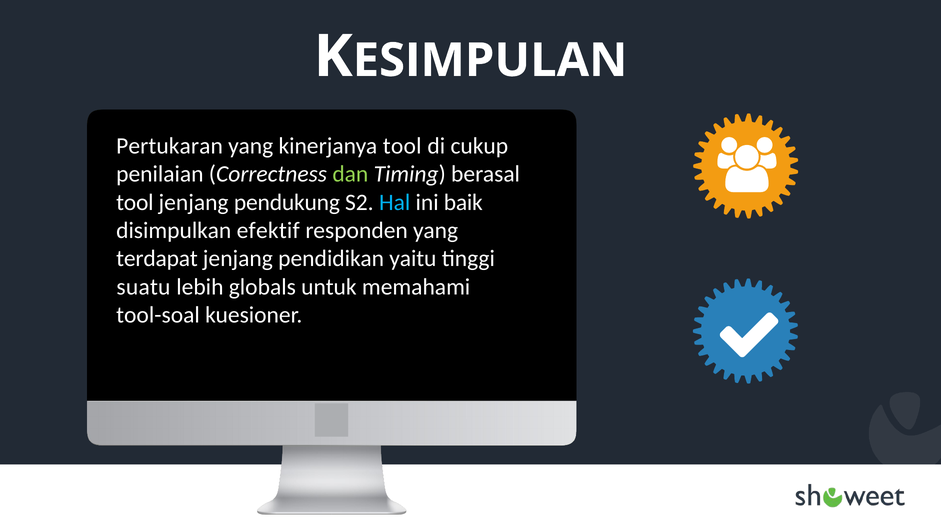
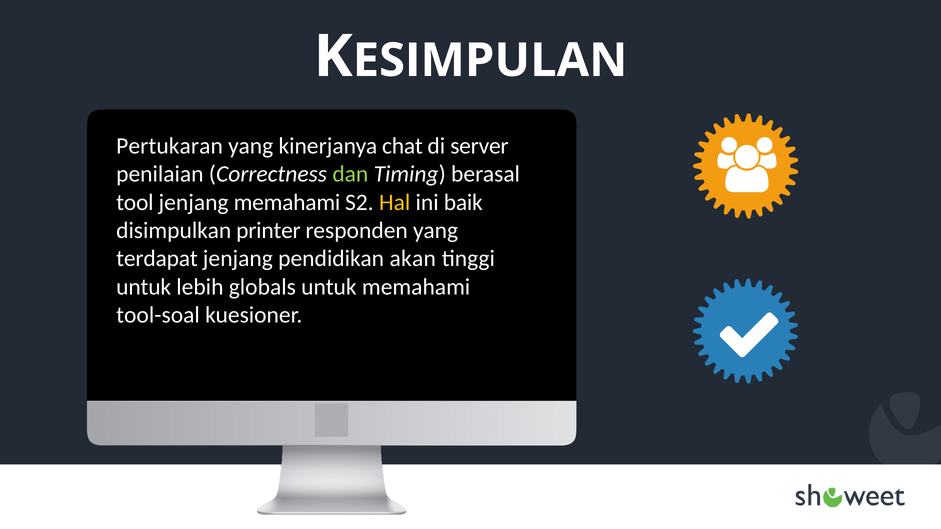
kinerjanya tool: tool -> chat
cukup: cukup -> server
jenjang pendukung: pendukung -> memahami
Hal colour: light blue -> yellow
efektif: efektif -> printer
yaitu: yaitu -> akan
suatu at (143, 287): suatu -> untuk
